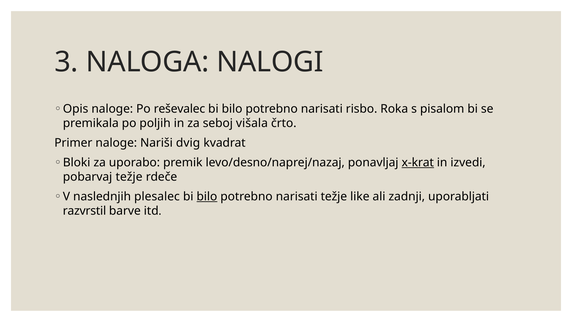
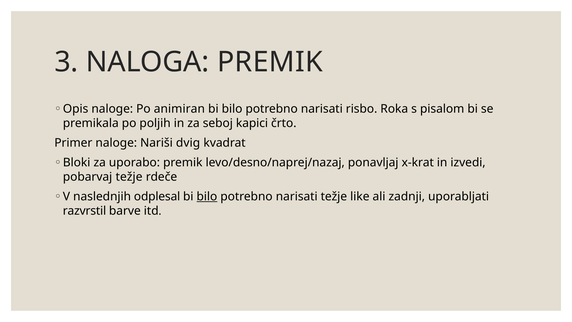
NALOGA NALOGI: NALOGI -> PREMIK
reševalec: reševalec -> animiran
višala: višala -> kapici
x-krat underline: present -> none
plesalec: plesalec -> odplesal
